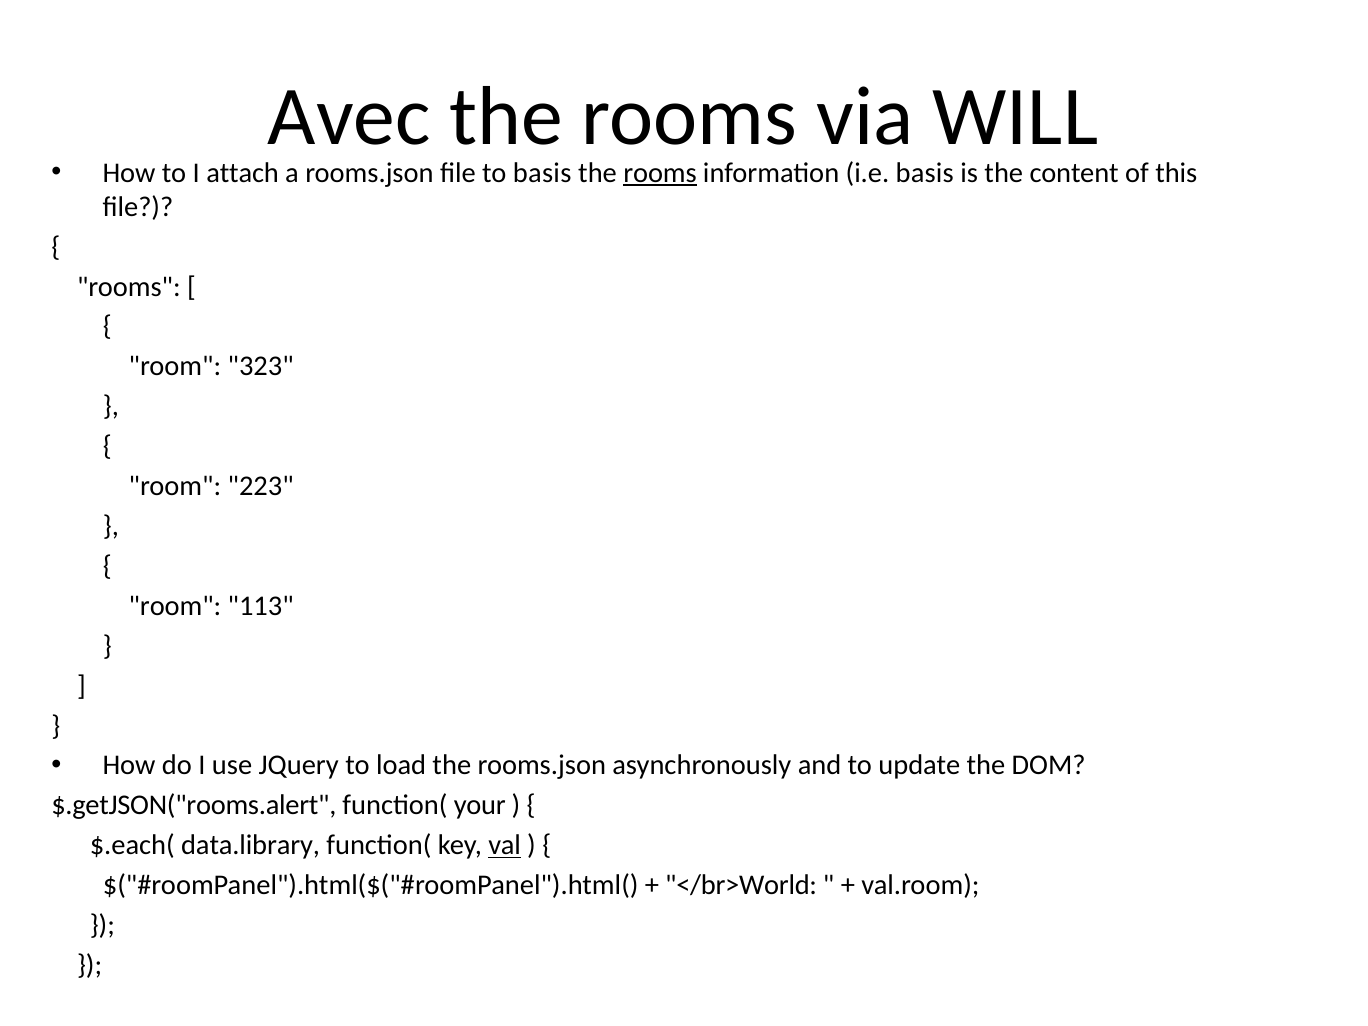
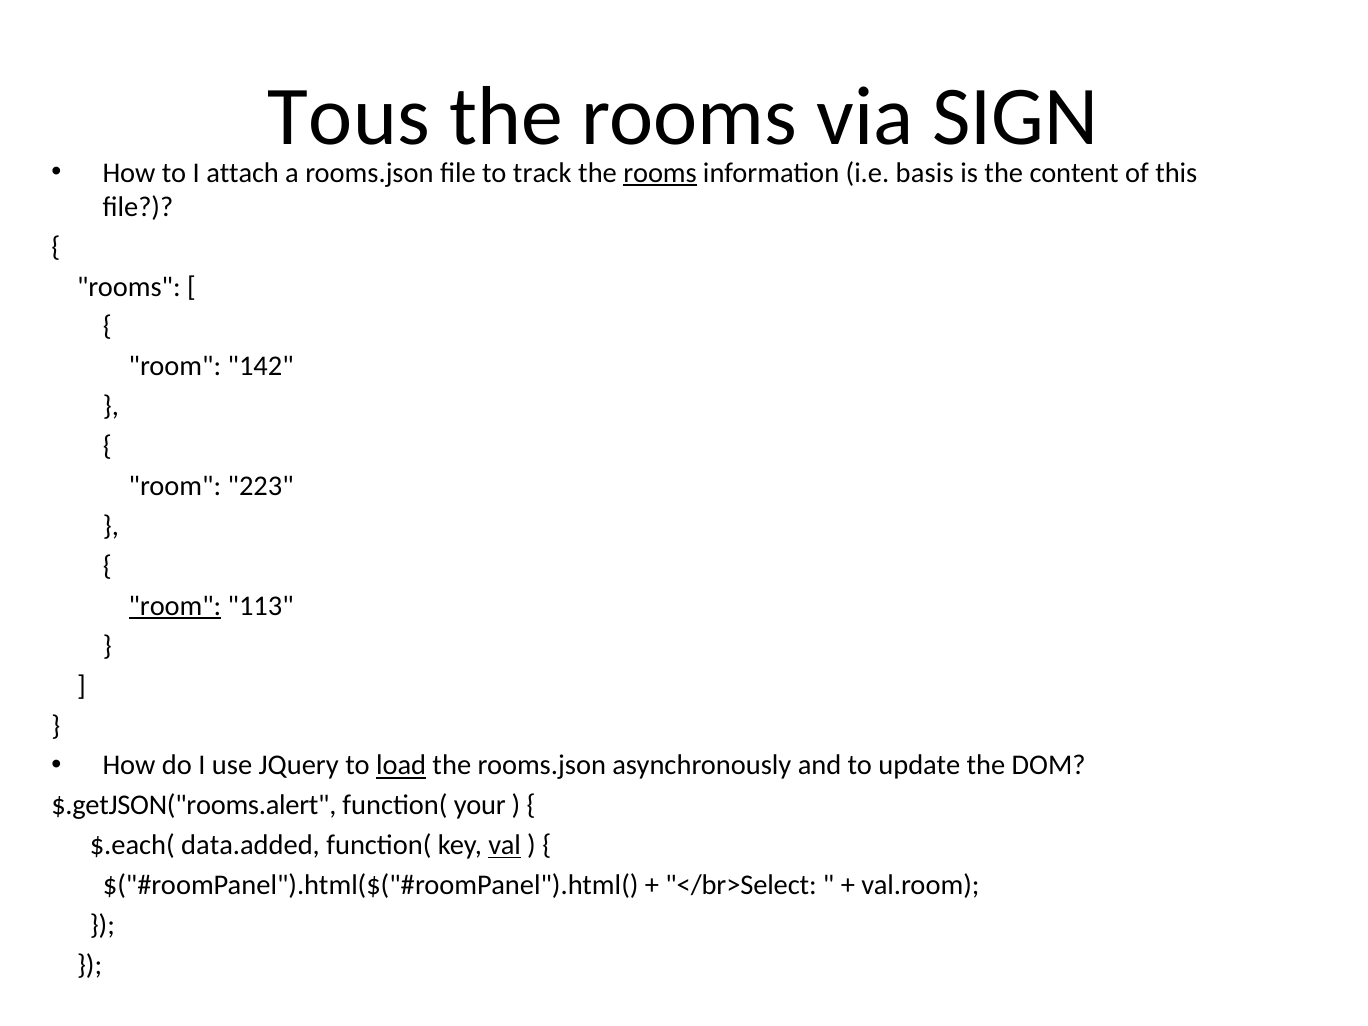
Avec: Avec -> Tous
WILL: WILL -> SIGN
to basis: basis -> track
323: 323 -> 142
room at (175, 606) underline: none -> present
load underline: none -> present
data.library: data.library -> data.added
</br>World: </br>World -> </br>Select
